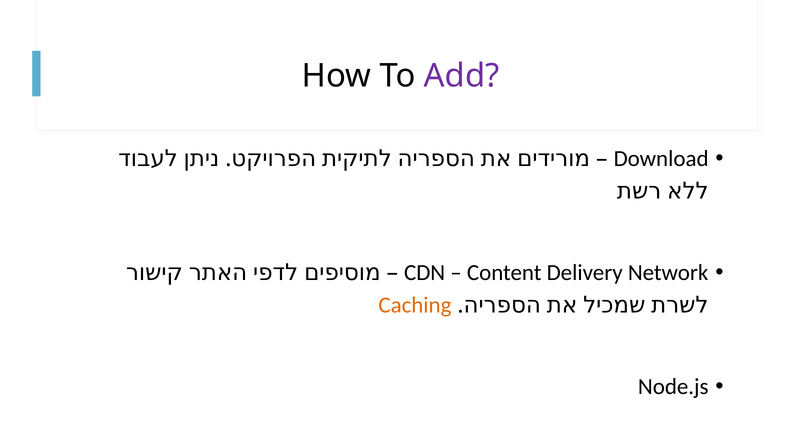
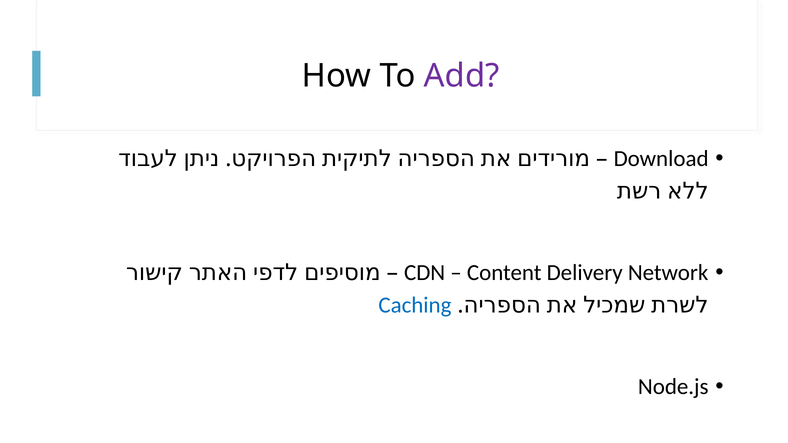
Caching colour: orange -> blue
